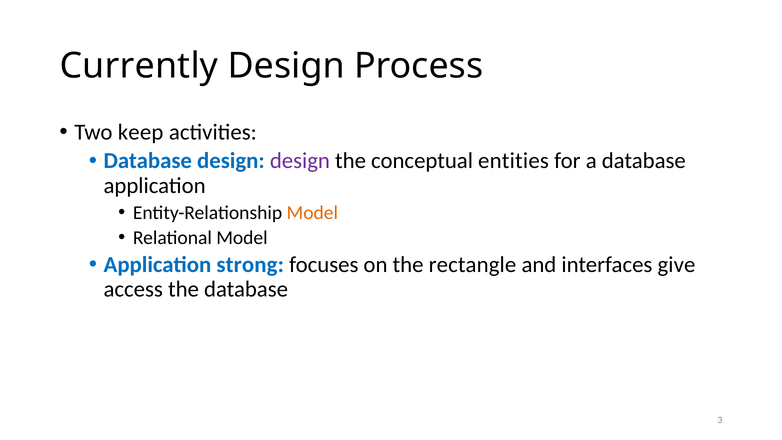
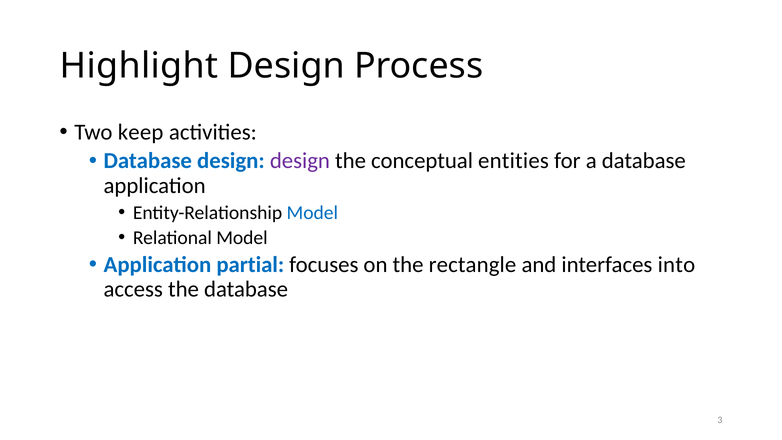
Currently: Currently -> Highlight
Model at (312, 213) colour: orange -> blue
strong: strong -> partial
give: give -> into
